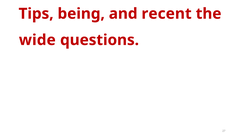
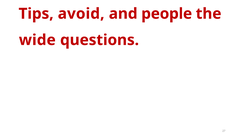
being: being -> avoid
recent: recent -> people
